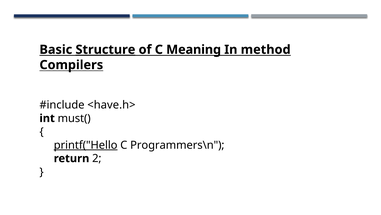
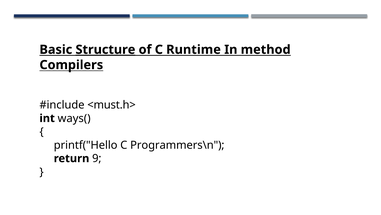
Meaning: Meaning -> Runtime
<have.h>: <have.h> -> <must.h>
must(: must( -> ways(
printf("Hello underline: present -> none
2: 2 -> 9
